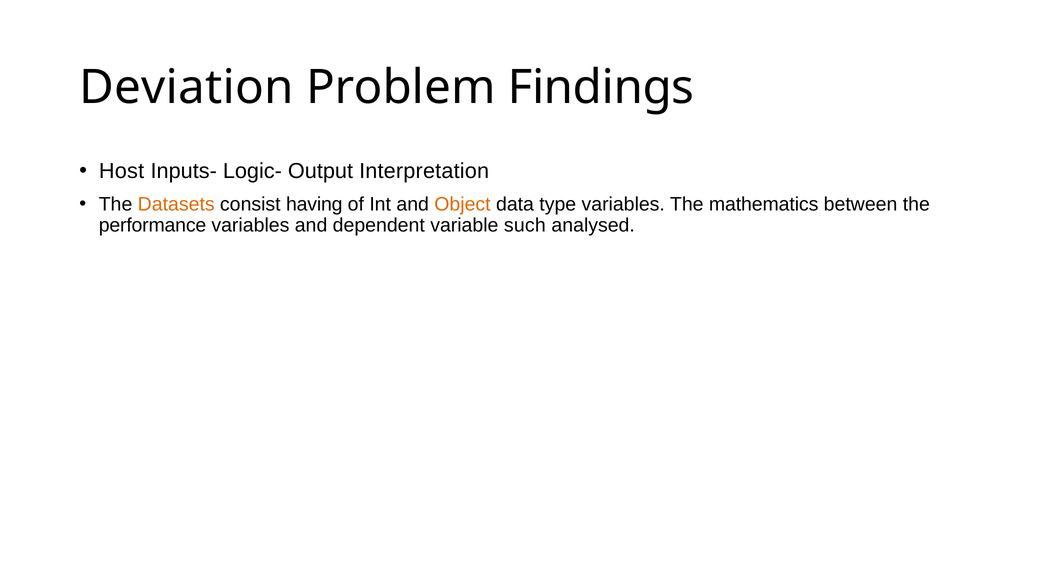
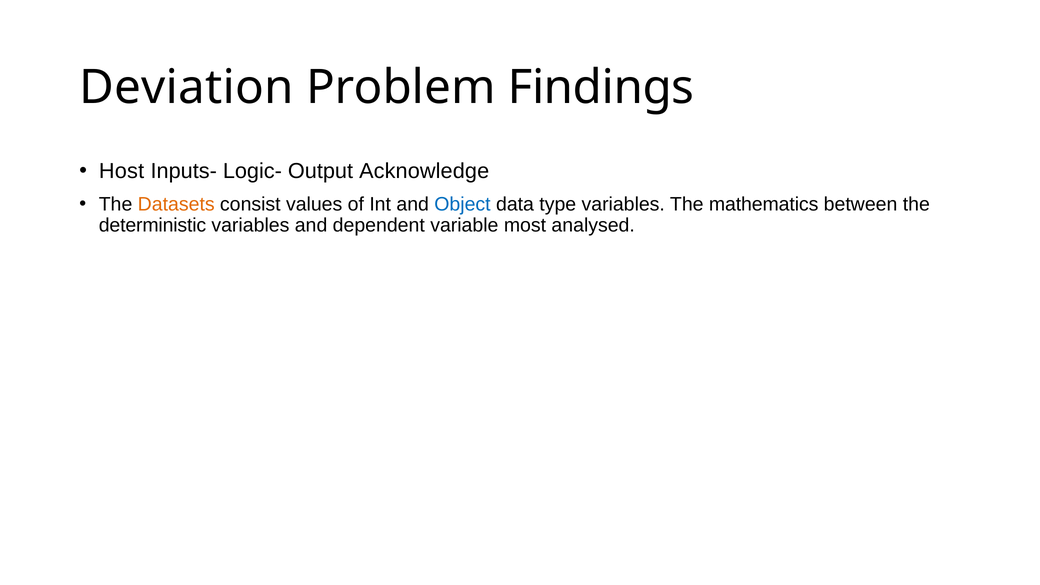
Interpretation: Interpretation -> Acknowledge
having: having -> values
Object colour: orange -> blue
performance: performance -> deterministic
such: such -> most
